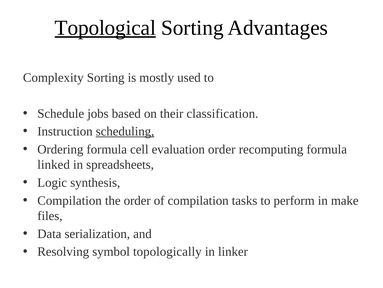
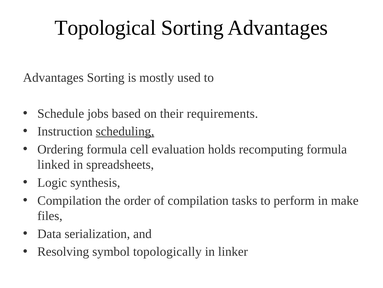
Topological underline: present -> none
Complexity at (53, 77): Complexity -> Advantages
classification: classification -> requirements
evaluation order: order -> holds
